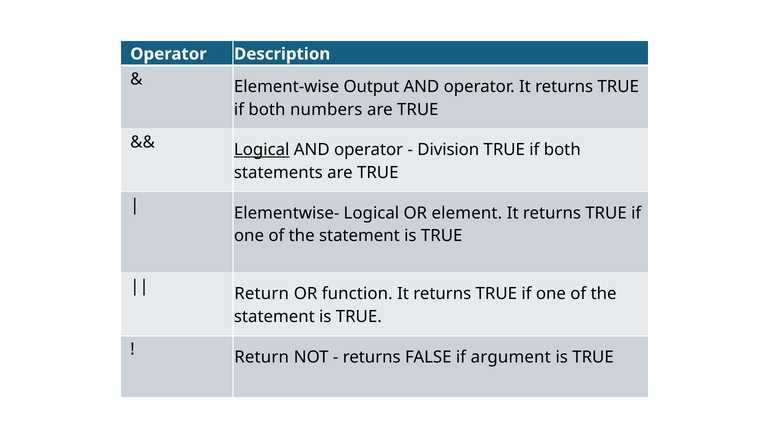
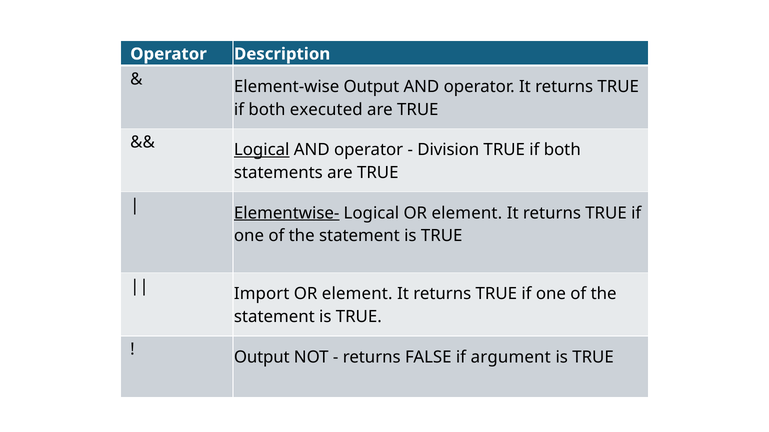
numbers: numbers -> executed
Elementwise- underline: none -> present
Return at (262, 294): Return -> Import
function at (357, 294): function -> element
Return at (262, 358): Return -> Output
